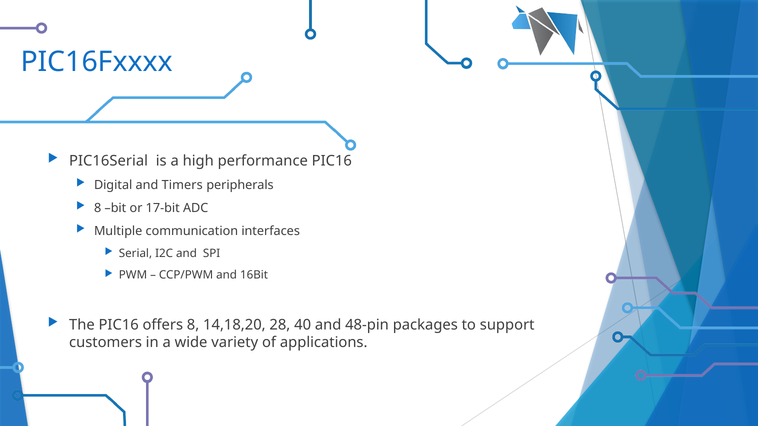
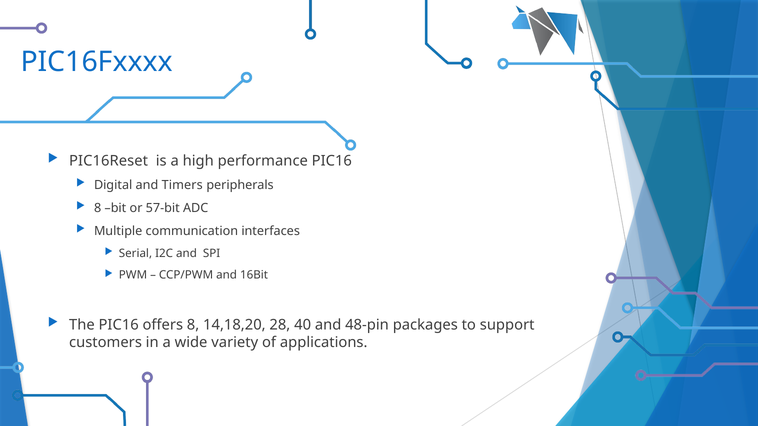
PIC16Serial: PIC16Serial -> PIC16Reset
17-bit: 17-bit -> 57-bit
